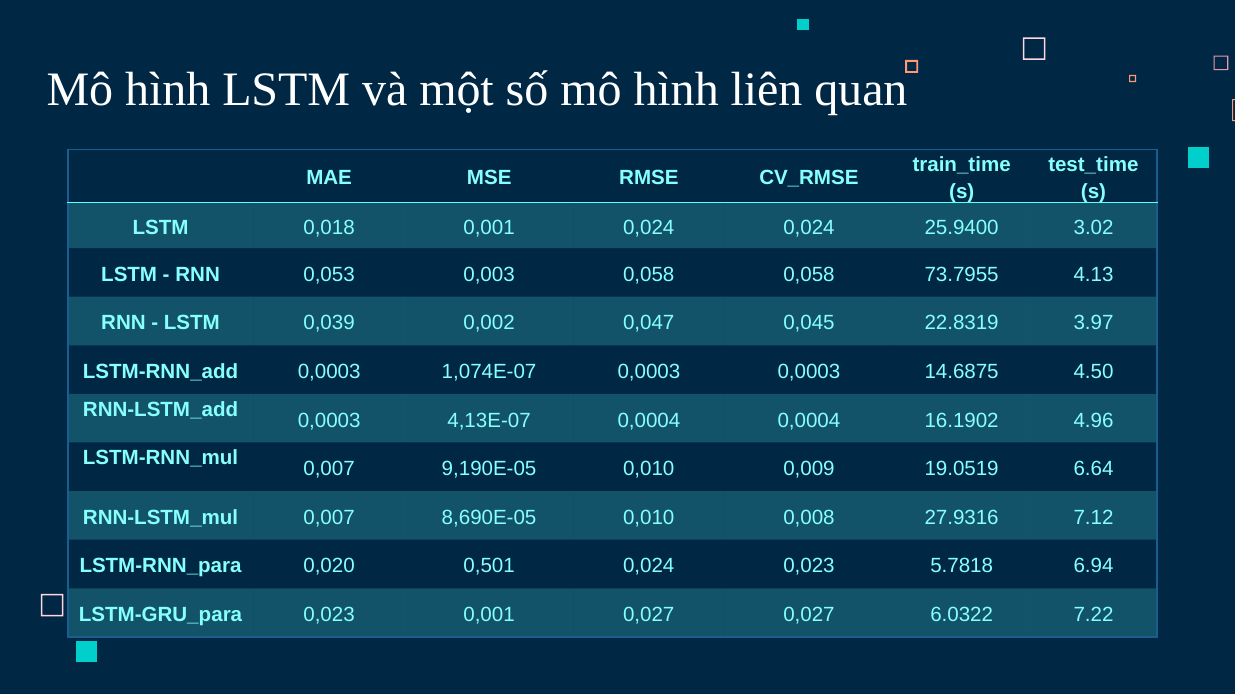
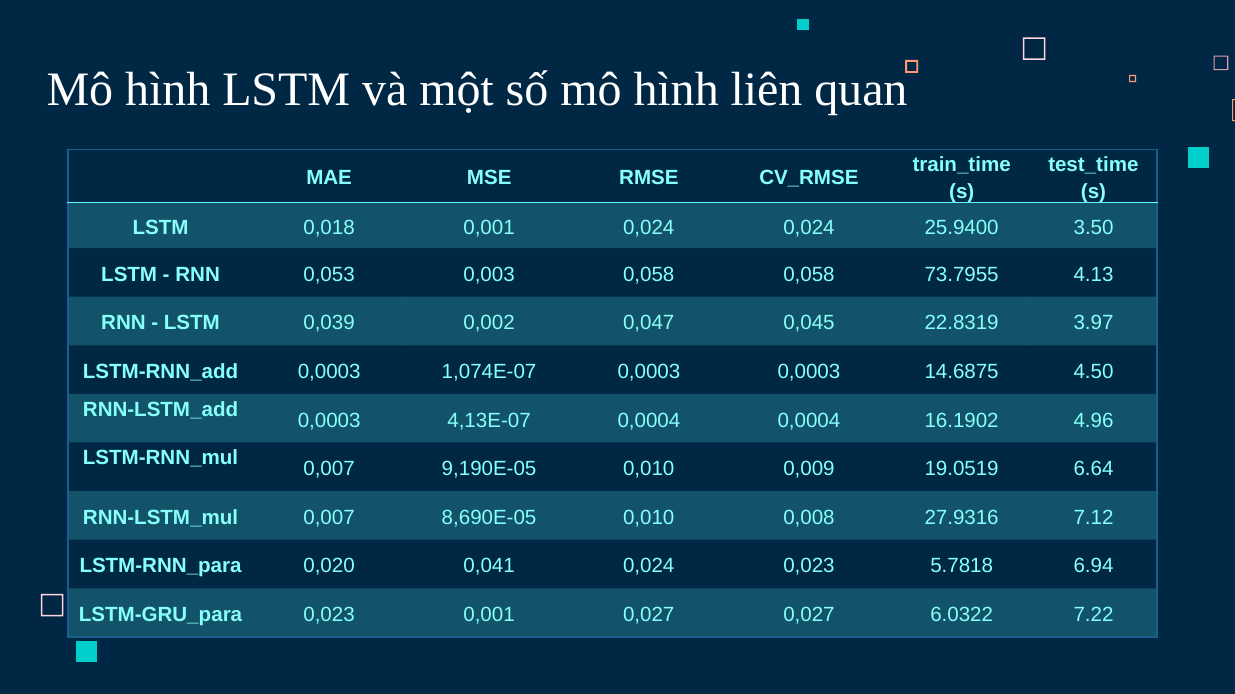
3.02: 3.02 -> 3.50
0,501: 0,501 -> 0,041
